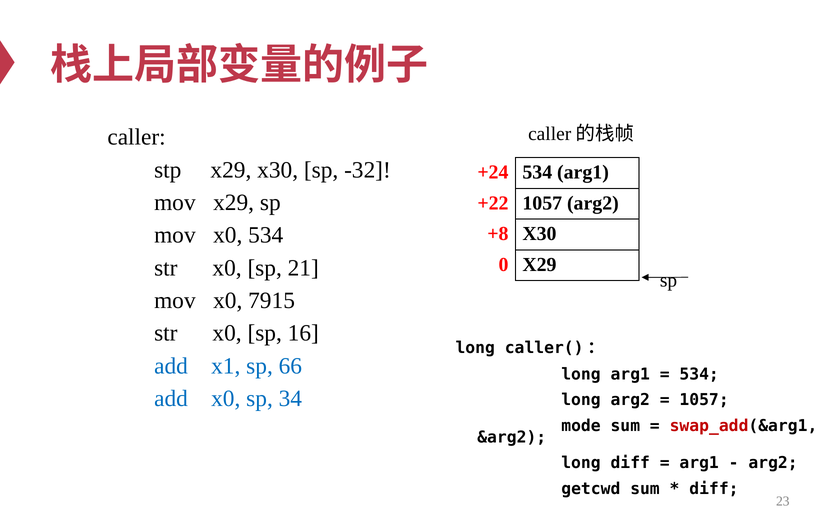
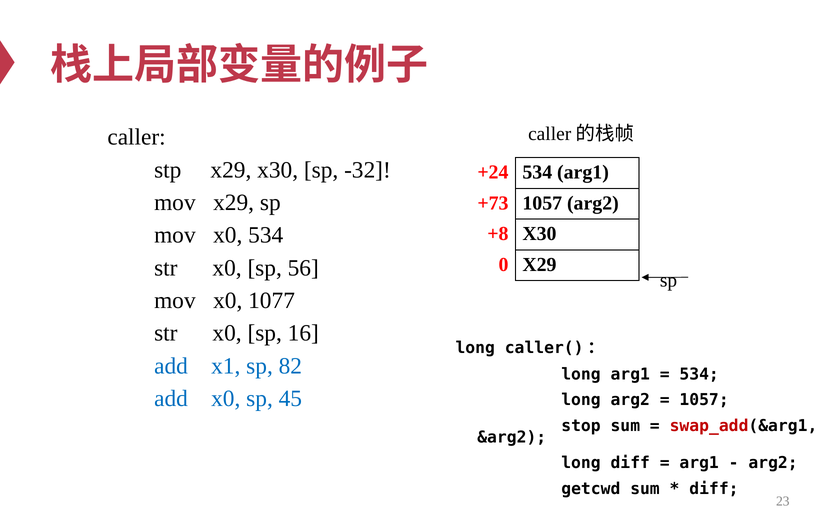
+22: +22 -> +73
21: 21 -> 56
7915: 7915 -> 1077
66: 66 -> 82
34: 34 -> 45
mode: mode -> stop
